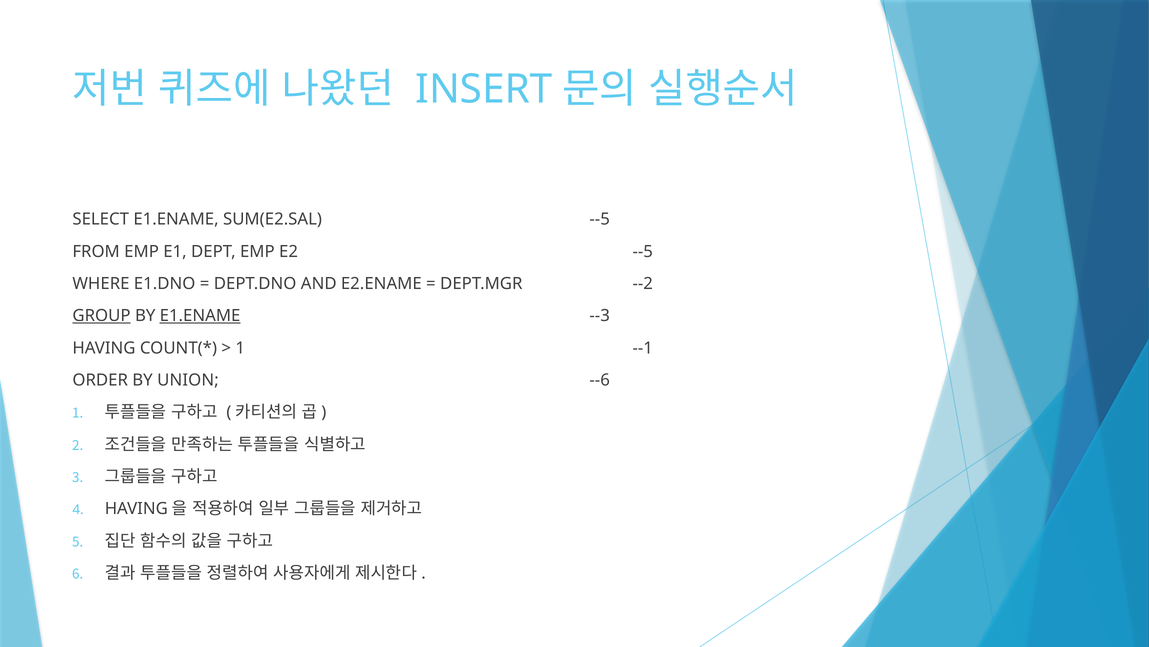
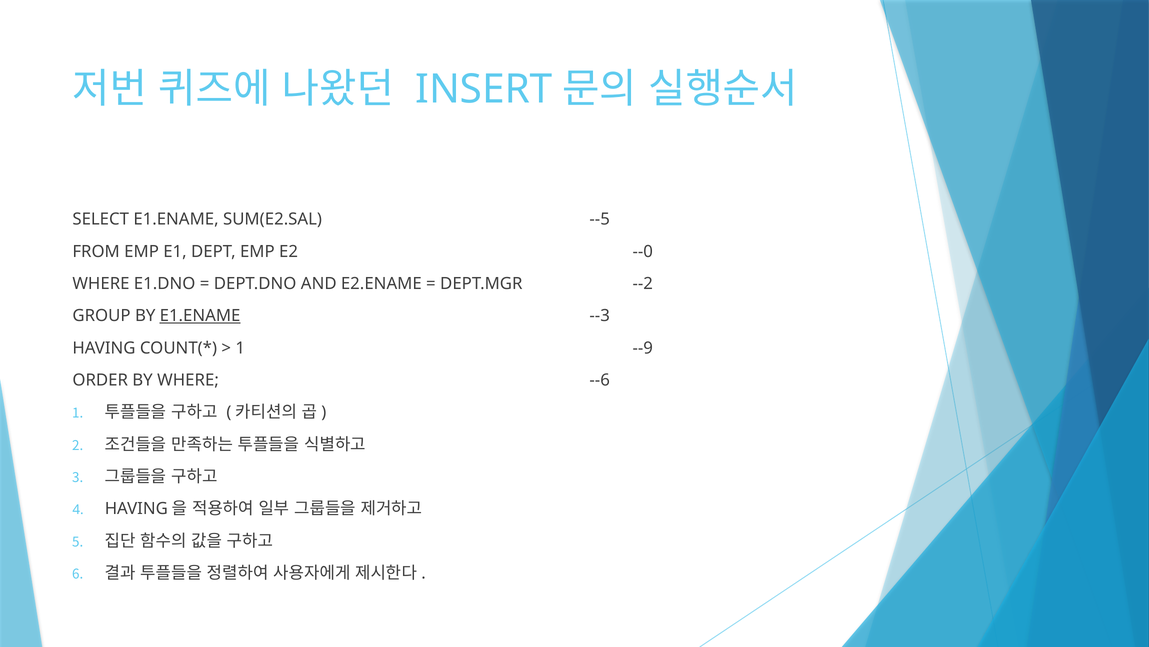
E2 --5: --5 -> --0
GROUP underline: present -> none
--1: --1 -> --9
BY UNION: UNION -> WHERE
